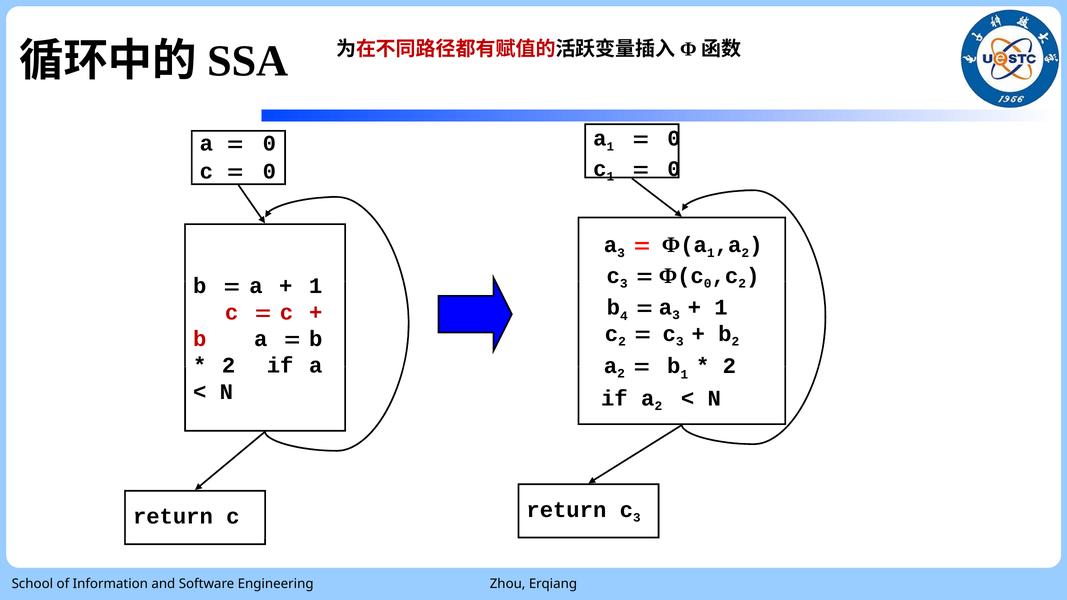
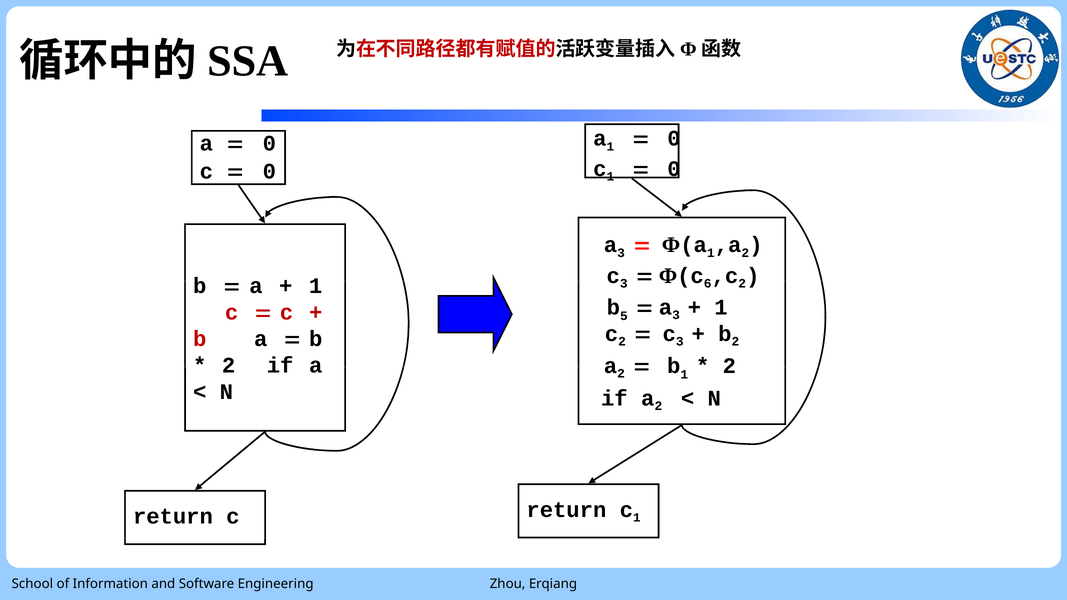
0 at (708, 284): 0 -> 6
4: 4 -> 5
return c 3: 3 -> 1
